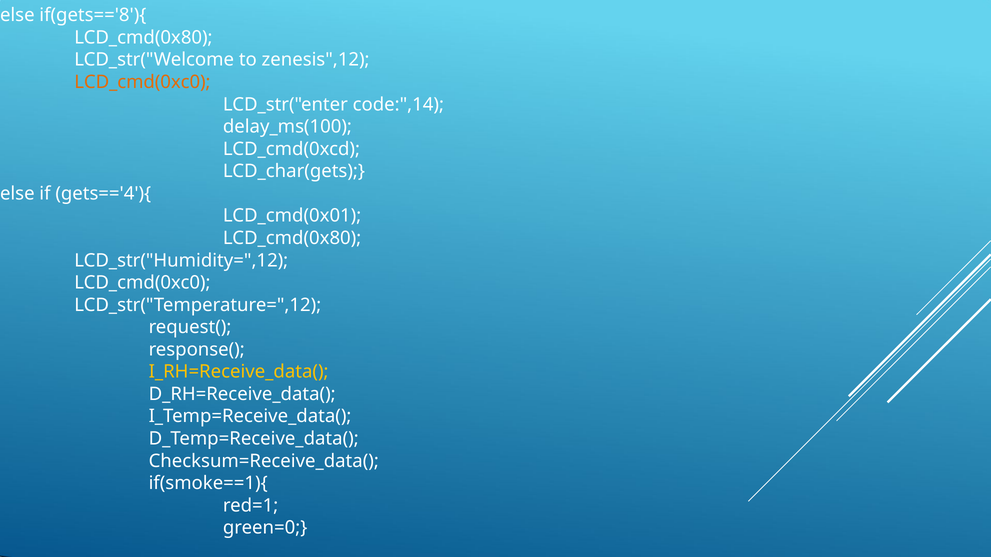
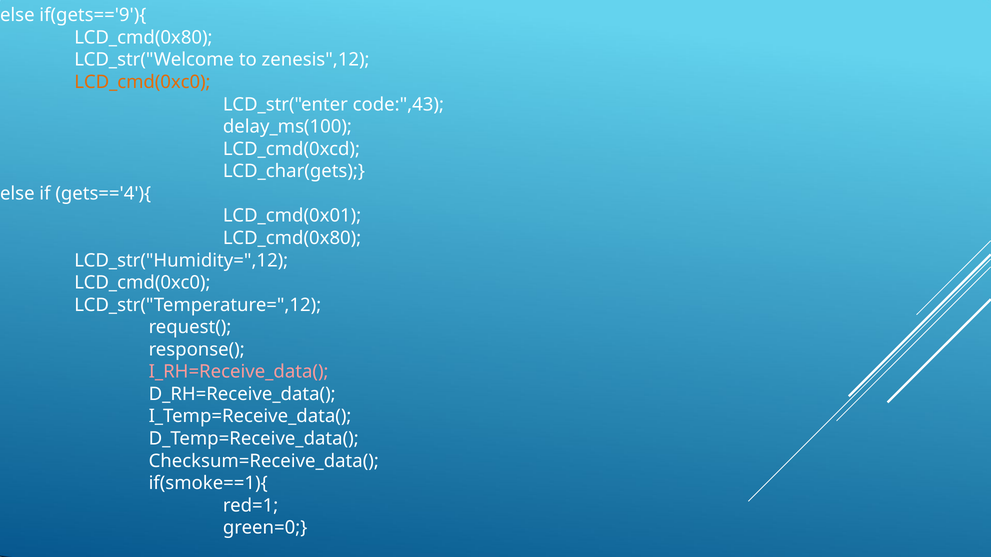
if(gets=='8'){: if(gets=='8'){ -> if(gets=='9'){
code:",14: code:",14 -> code:",43
I_RH=Receive_data( colour: yellow -> pink
